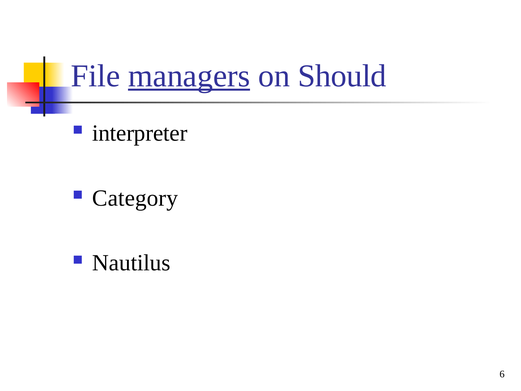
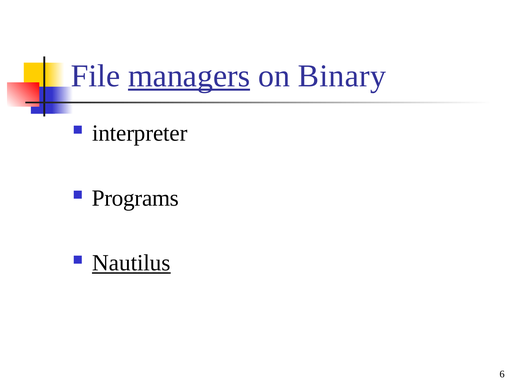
Should: Should -> Binary
Category: Category -> Programs
Nautilus underline: none -> present
